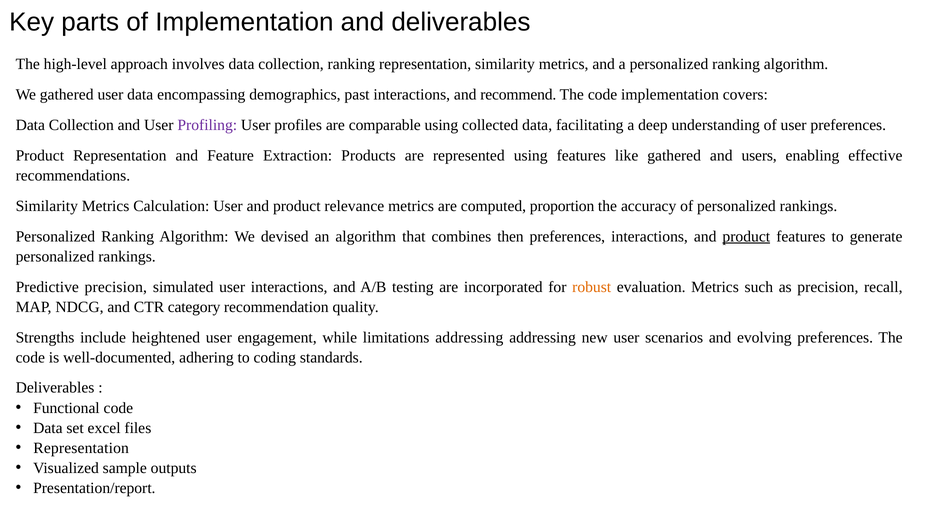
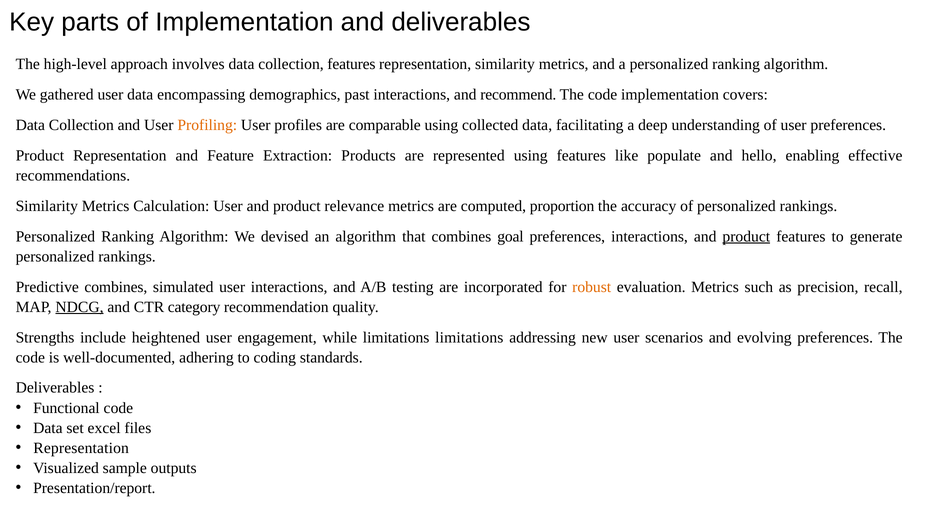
collection ranking: ranking -> features
Profiling colour: purple -> orange
like gathered: gathered -> populate
users: users -> hello
then: then -> goal
Predictive precision: precision -> combines
NDCG underline: none -> present
limitations addressing: addressing -> limitations
